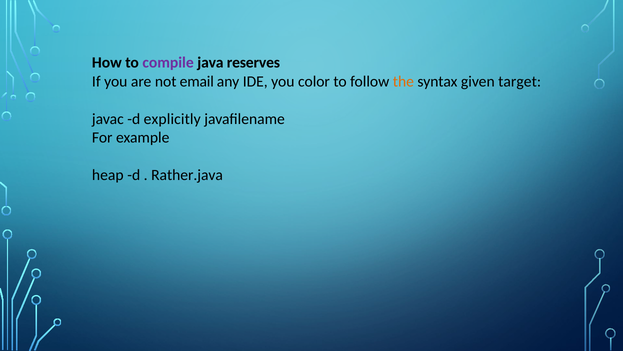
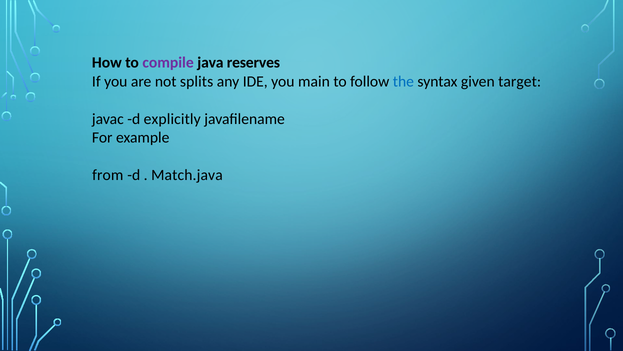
email: email -> splits
color: color -> main
the colour: orange -> blue
heap: heap -> from
Rather.java: Rather.java -> Match.java
